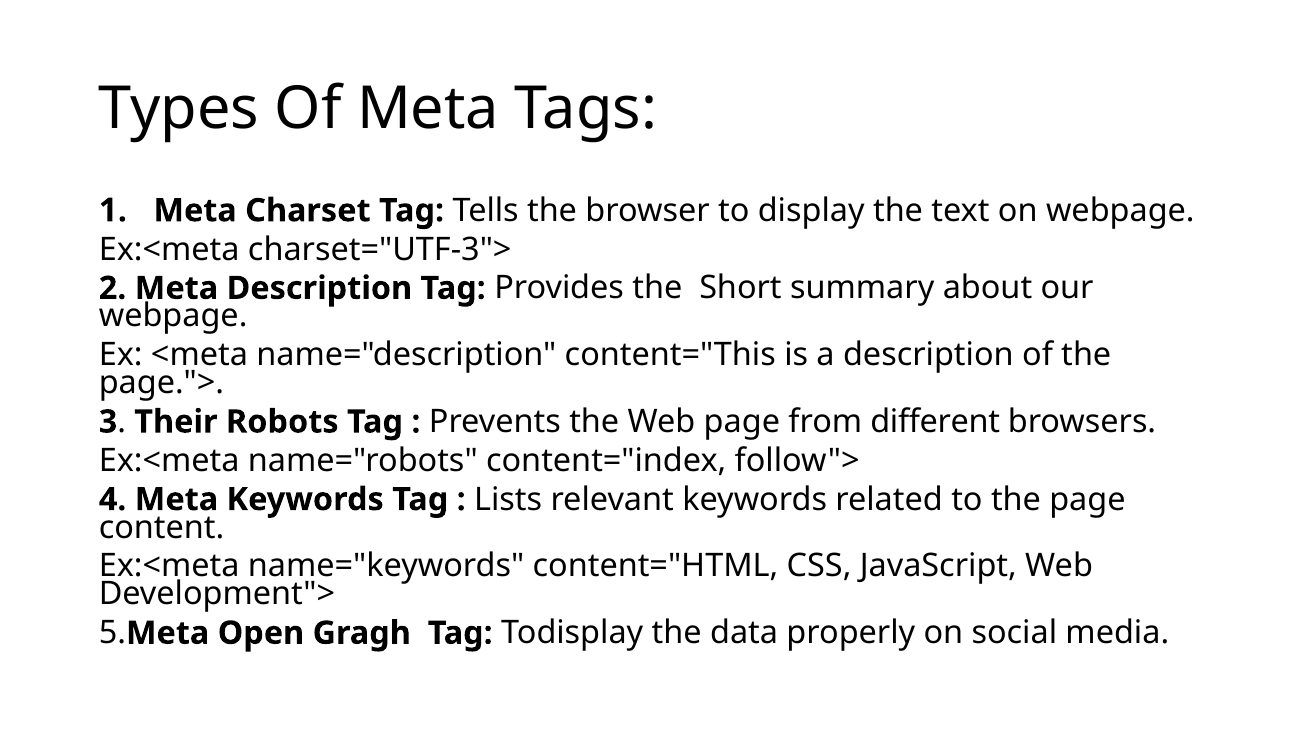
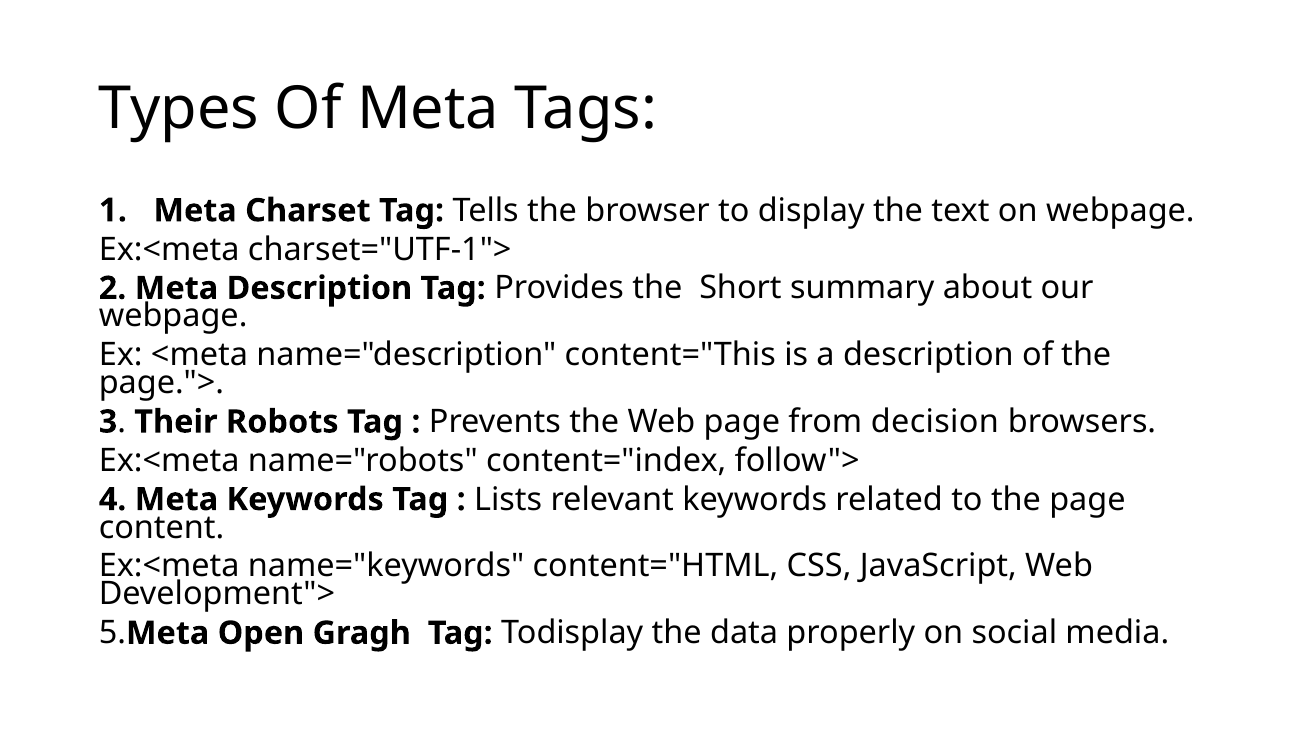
charset="UTF-3">: charset="UTF-3"> -> charset="UTF-1">
different: different -> decision
